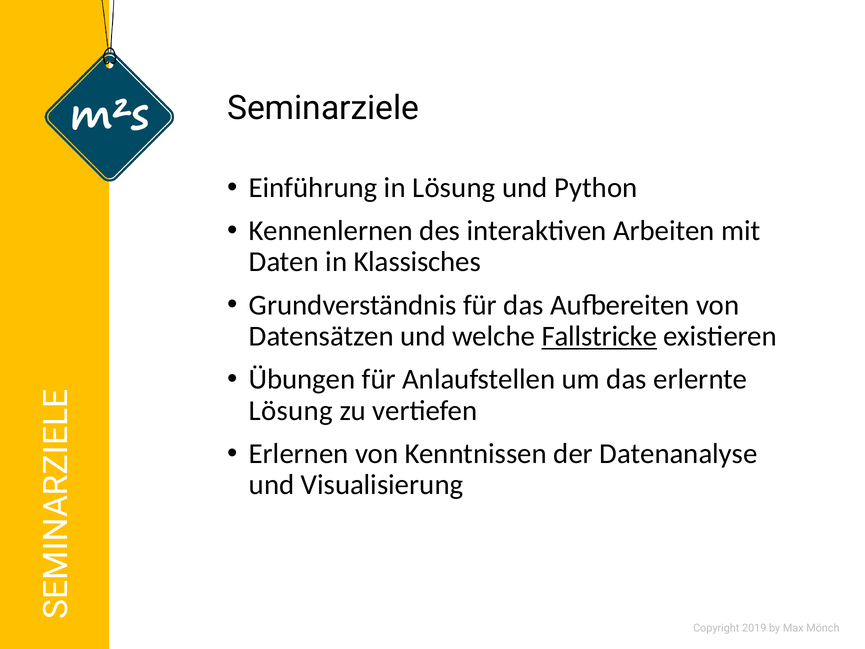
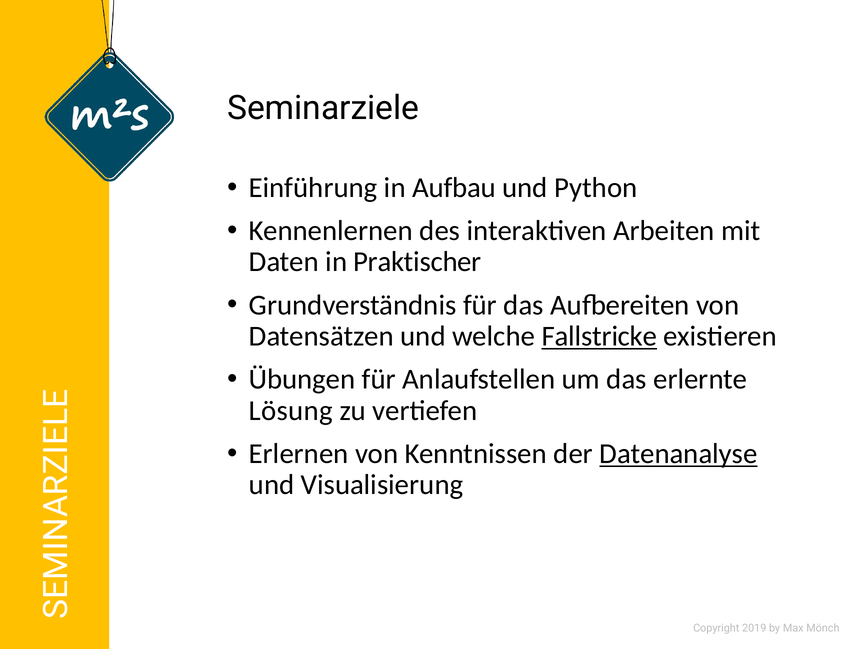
in Lösung: Lösung -> Aufbau
Klassisches: Klassisches -> Praktischer
Datenanalyse underline: none -> present
